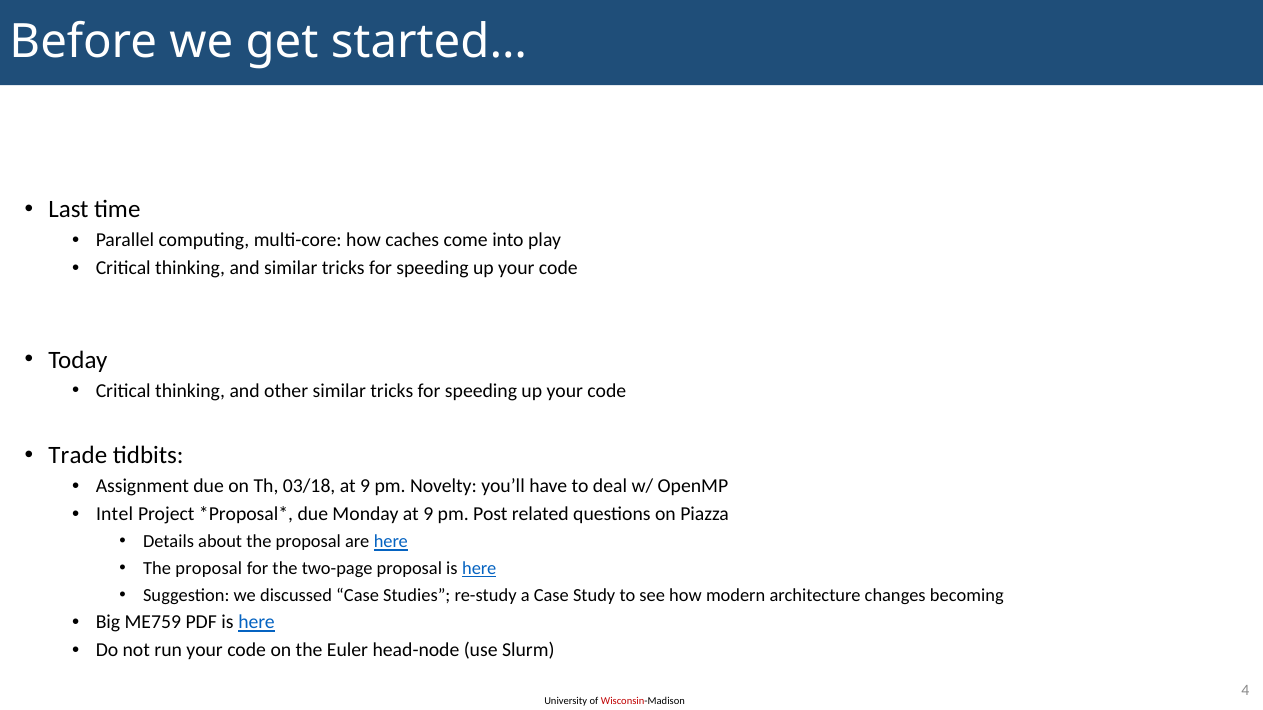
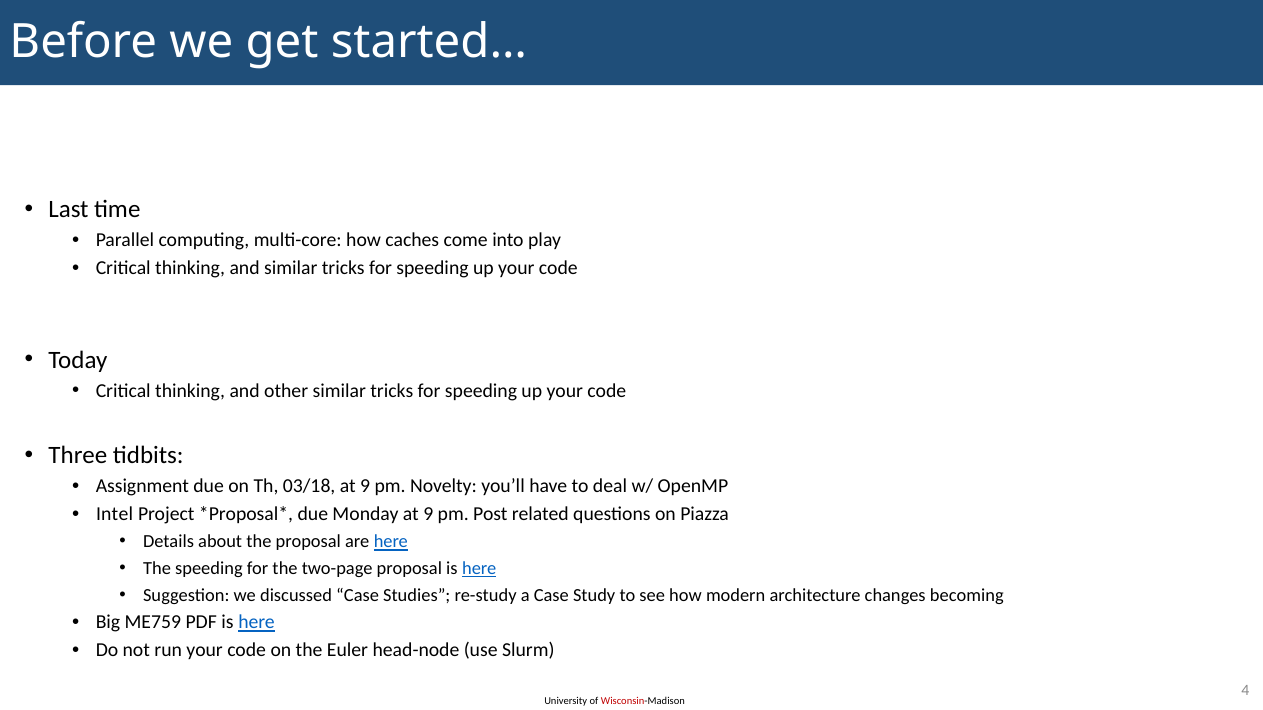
Trade: Trade -> Three
proposal at (209, 569): proposal -> speeding
